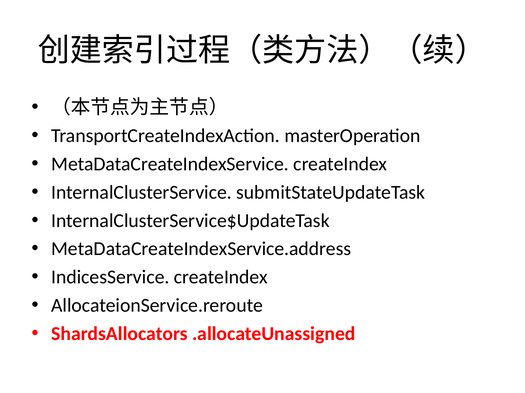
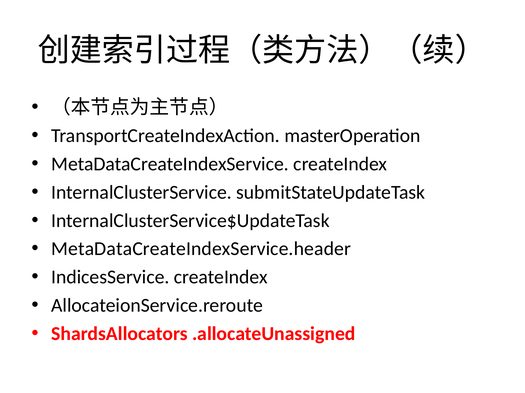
MetaDataCreateIndexService.address: MetaDataCreateIndexService.address -> MetaDataCreateIndexService.header
